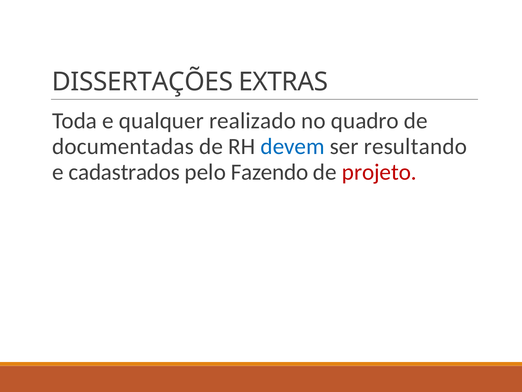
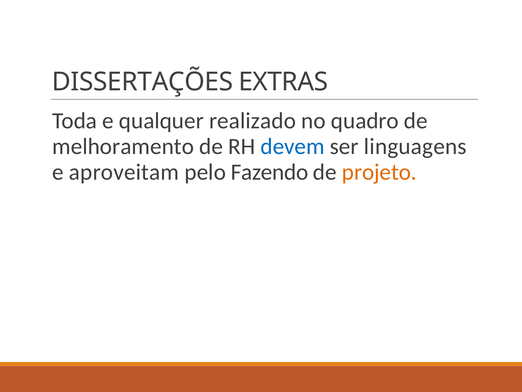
documentadas: documentadas -> melhoramento
resultando: resultando -> linguagens
cadastrados: cadastrados -> aproveitam
projeto colour: red -> orange
